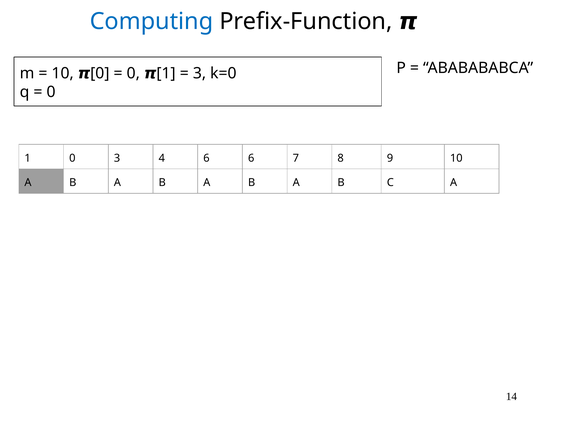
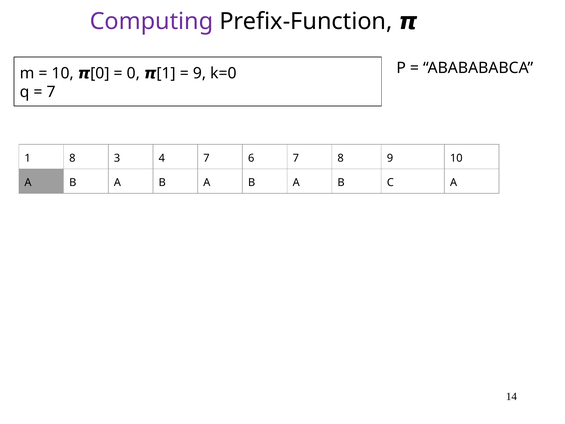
Computing colour: blue -> purple
3 at (199, 73): 3 -> 9
0 at (51, 92): 0 -> 7
1 0: 0 -> 8
4 6: 6 -> 7
